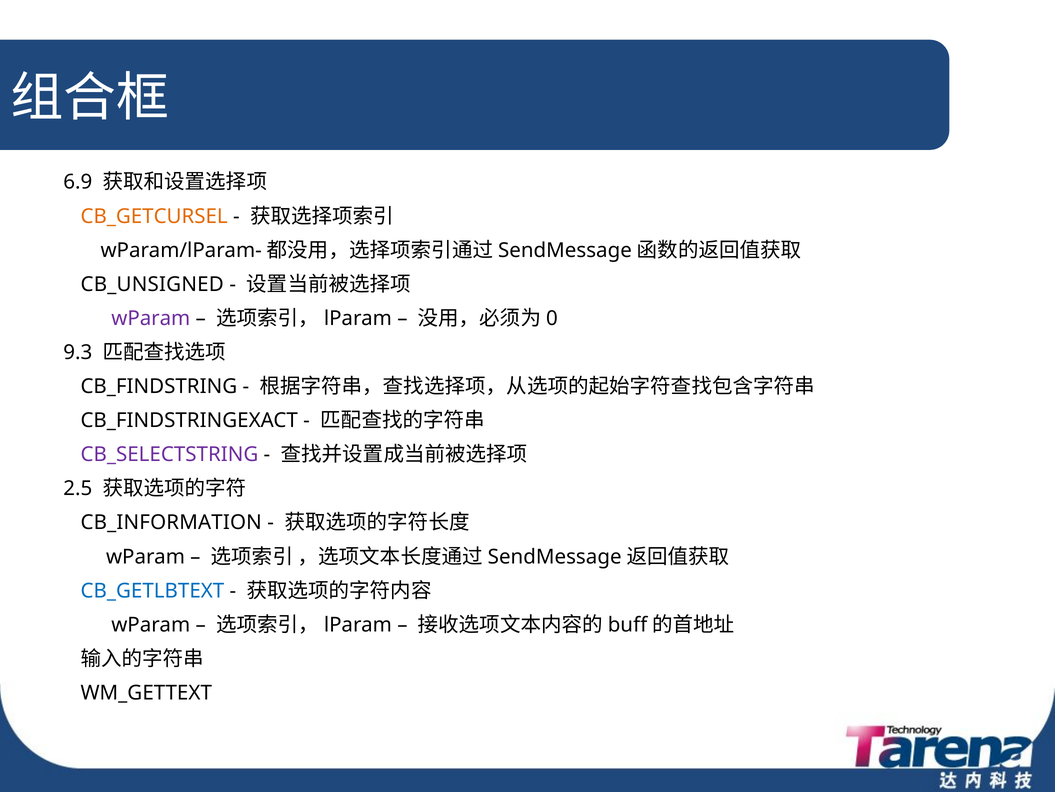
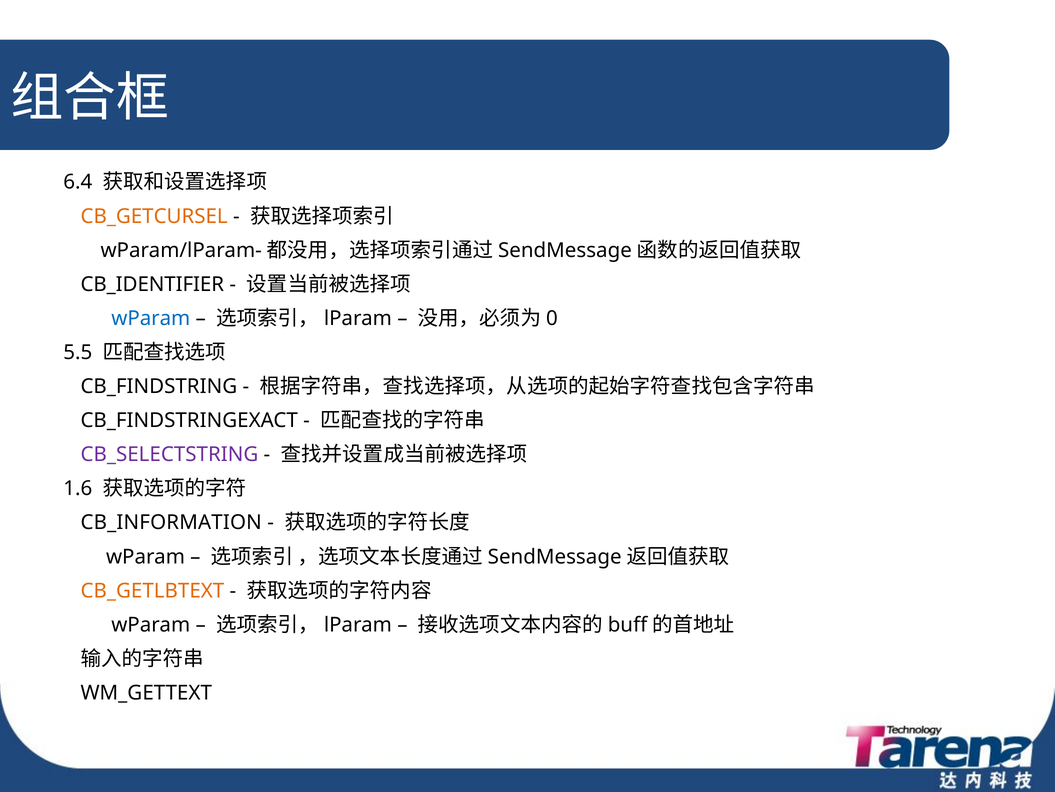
6.9: 6.9 -> 6.4
CB_UNSIGNED: CB_UNSIGNED -> CB_IDENTIFIER
wParam at (151, 318) colour: purple -> blue
9.3: 9.3 -> 5.5
2.5: 2.5 -> 1.6
CB_GETLBTEXT colour: blue -> orange
